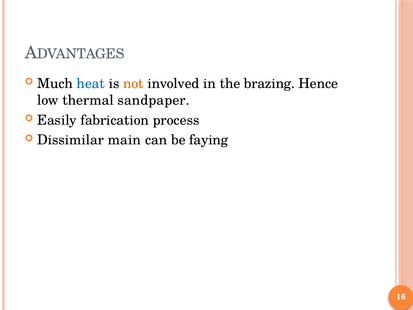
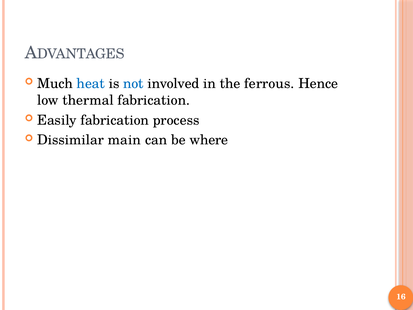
not colour: orange -> blue
brazing: brazing -> ferrous
thermal sandpaper: sandpaper -> fabrication
faying: faying -> where
